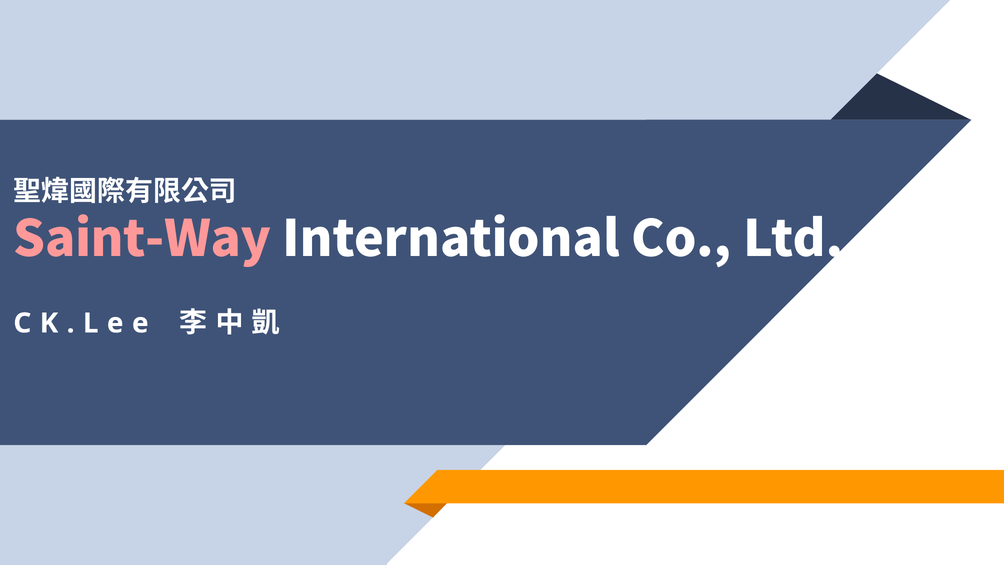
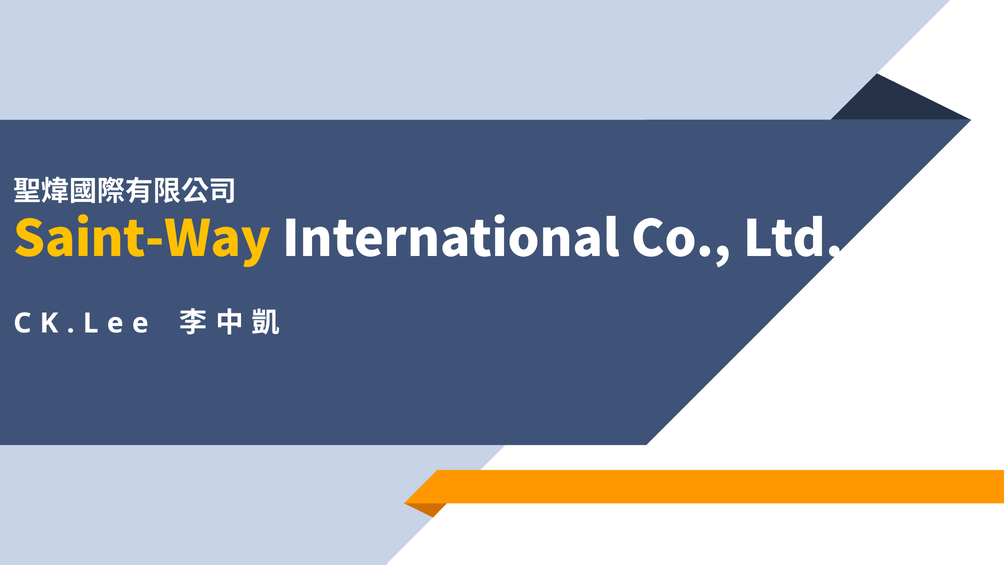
Saint-Way colour: pink -> yellow
